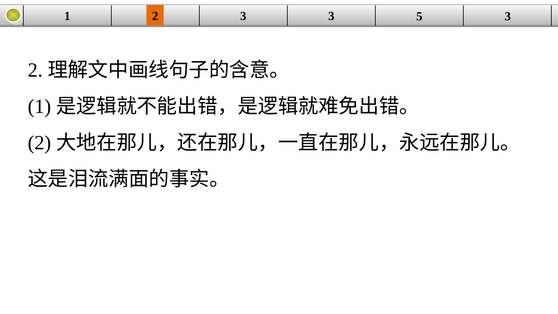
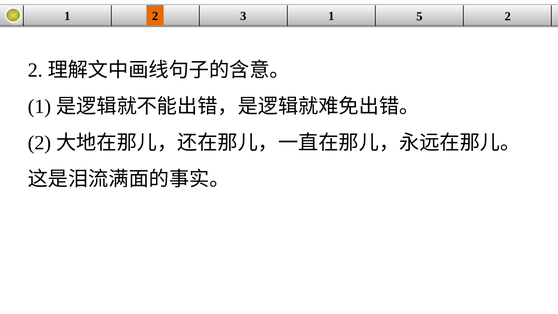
3 3: 3 -> 1
5 3: 3 -> 2
